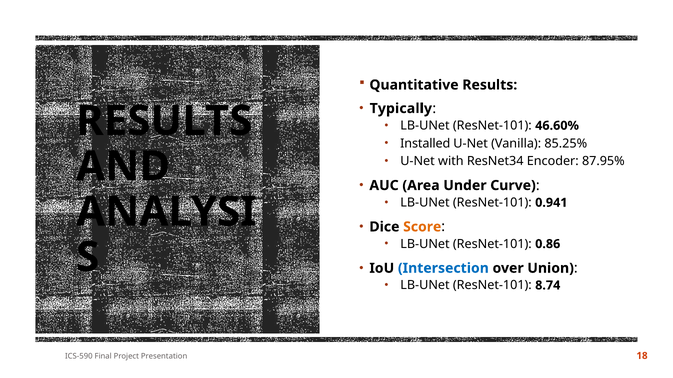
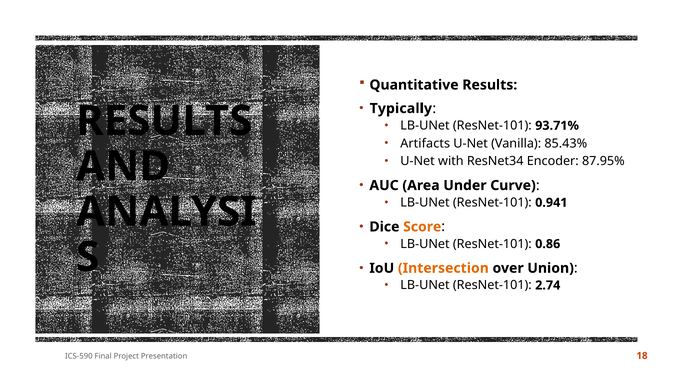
46.60%: 46.60% -> 93.71%
Installed: Installed -> Artifacts
85.25%: 85.25% -> 85.43%
Intersection colour: blue -> orange
8.74: 8.74 -> 2.74
